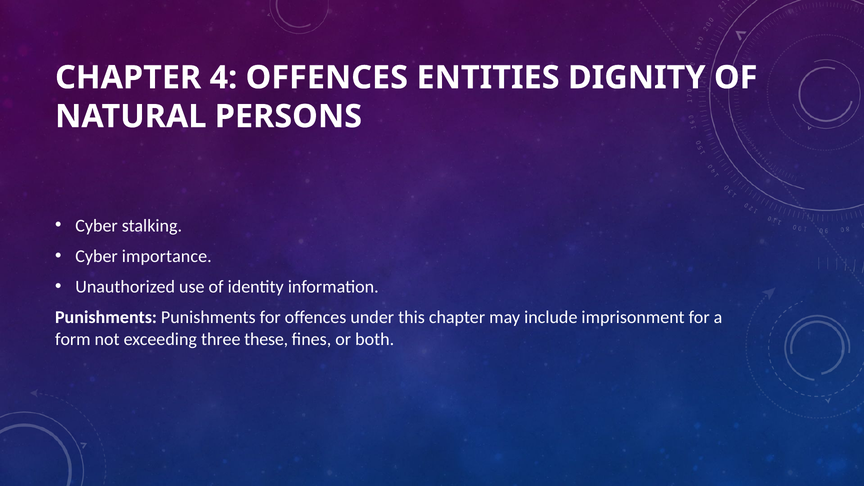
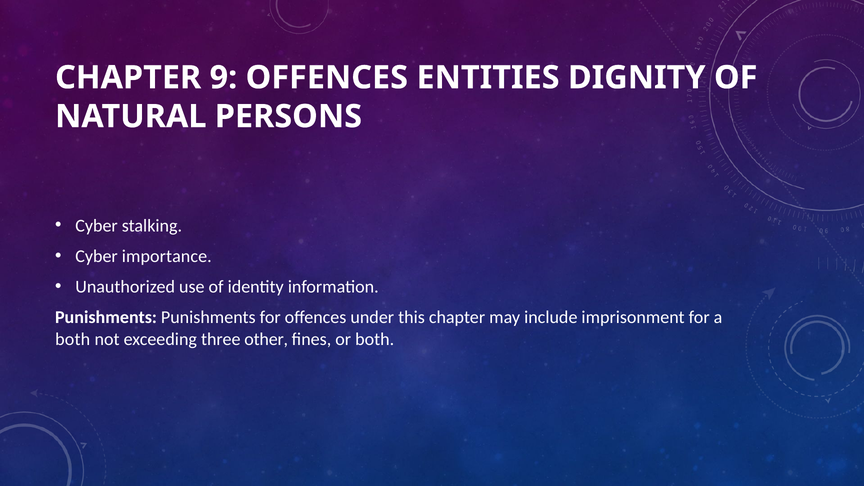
4: 4 -> 9
form at (73, 339): form -> both
these: these -> other
